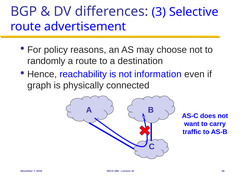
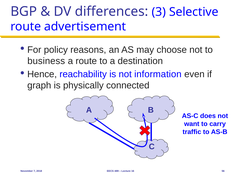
randomly: randomly -> business
